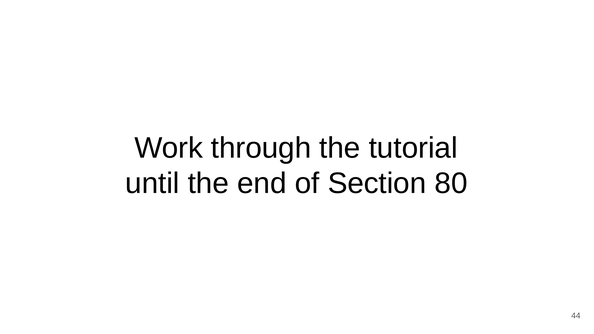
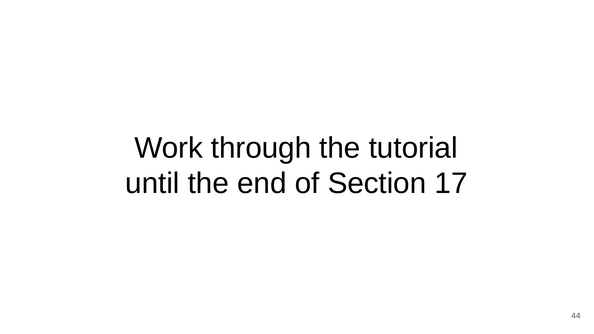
80: 80 -> 17
